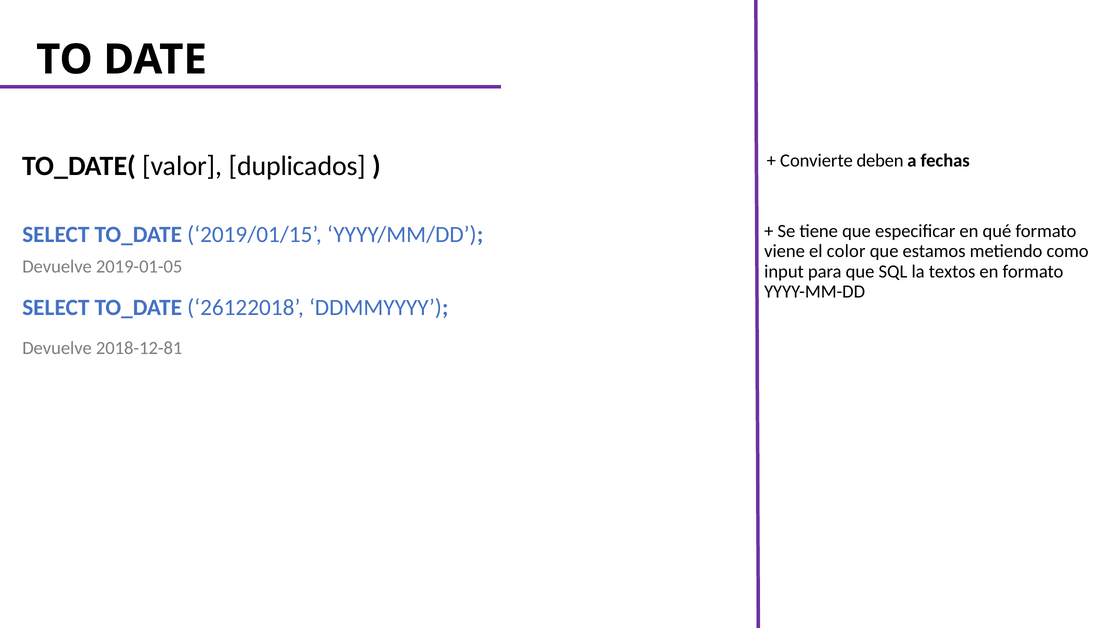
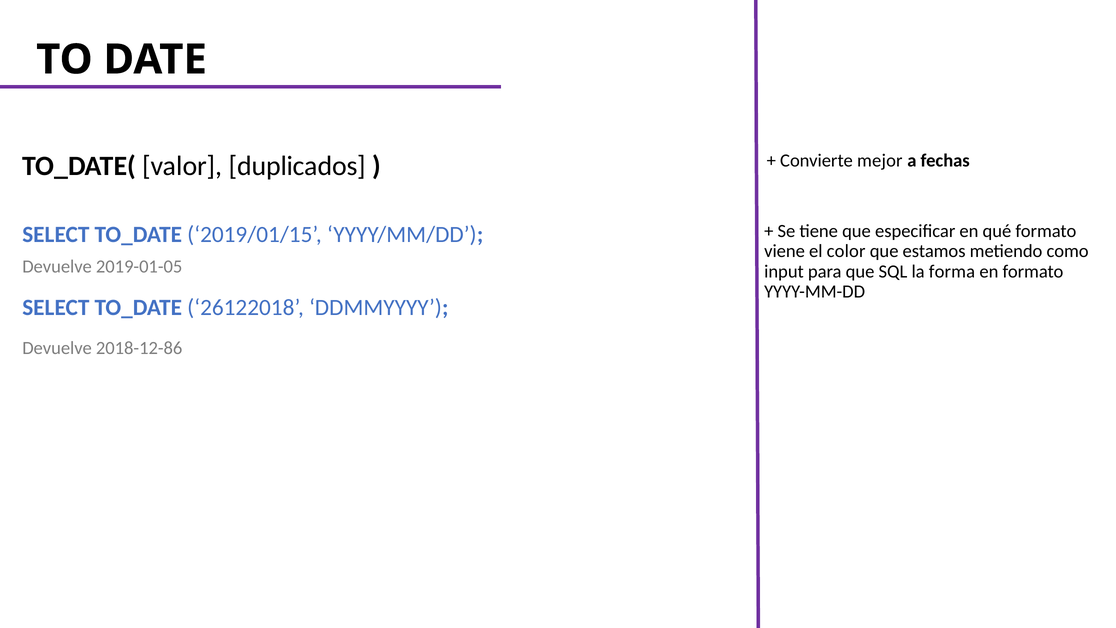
deben: deben -> mejor
textos: textos -> forma
2018-12-81: 2018-12-81 -> 2018-12-86
